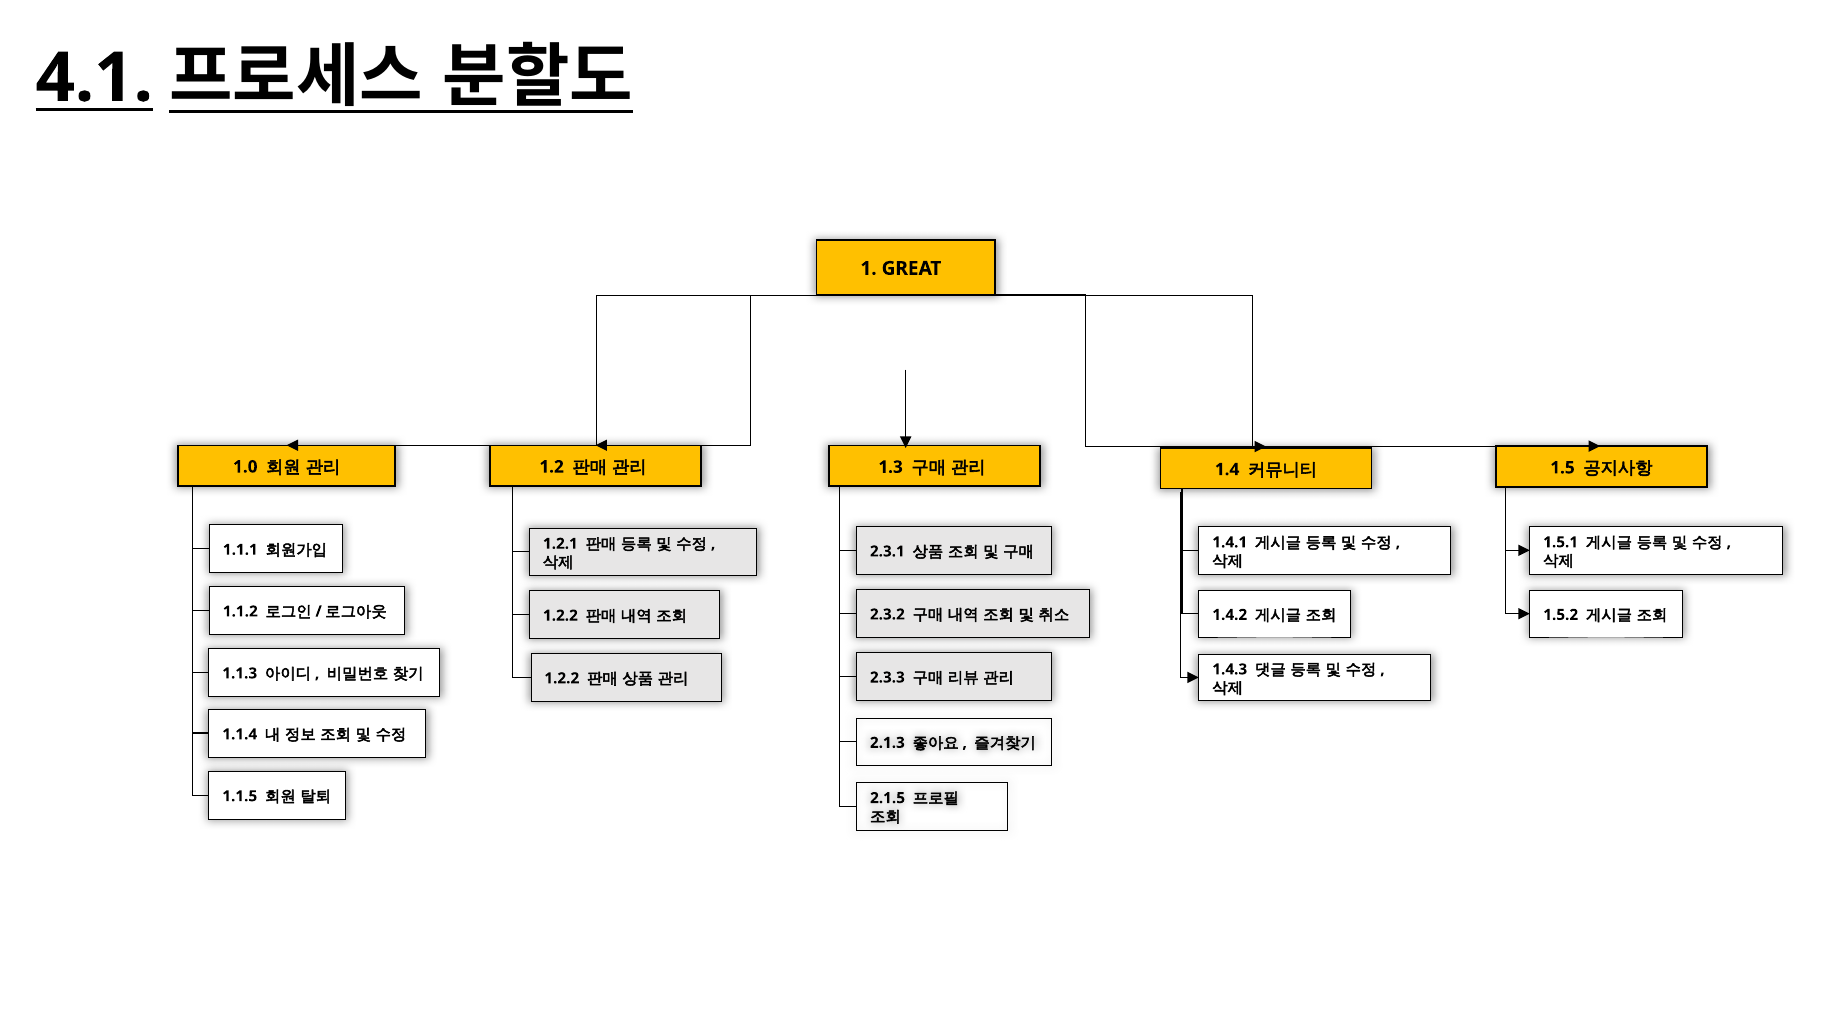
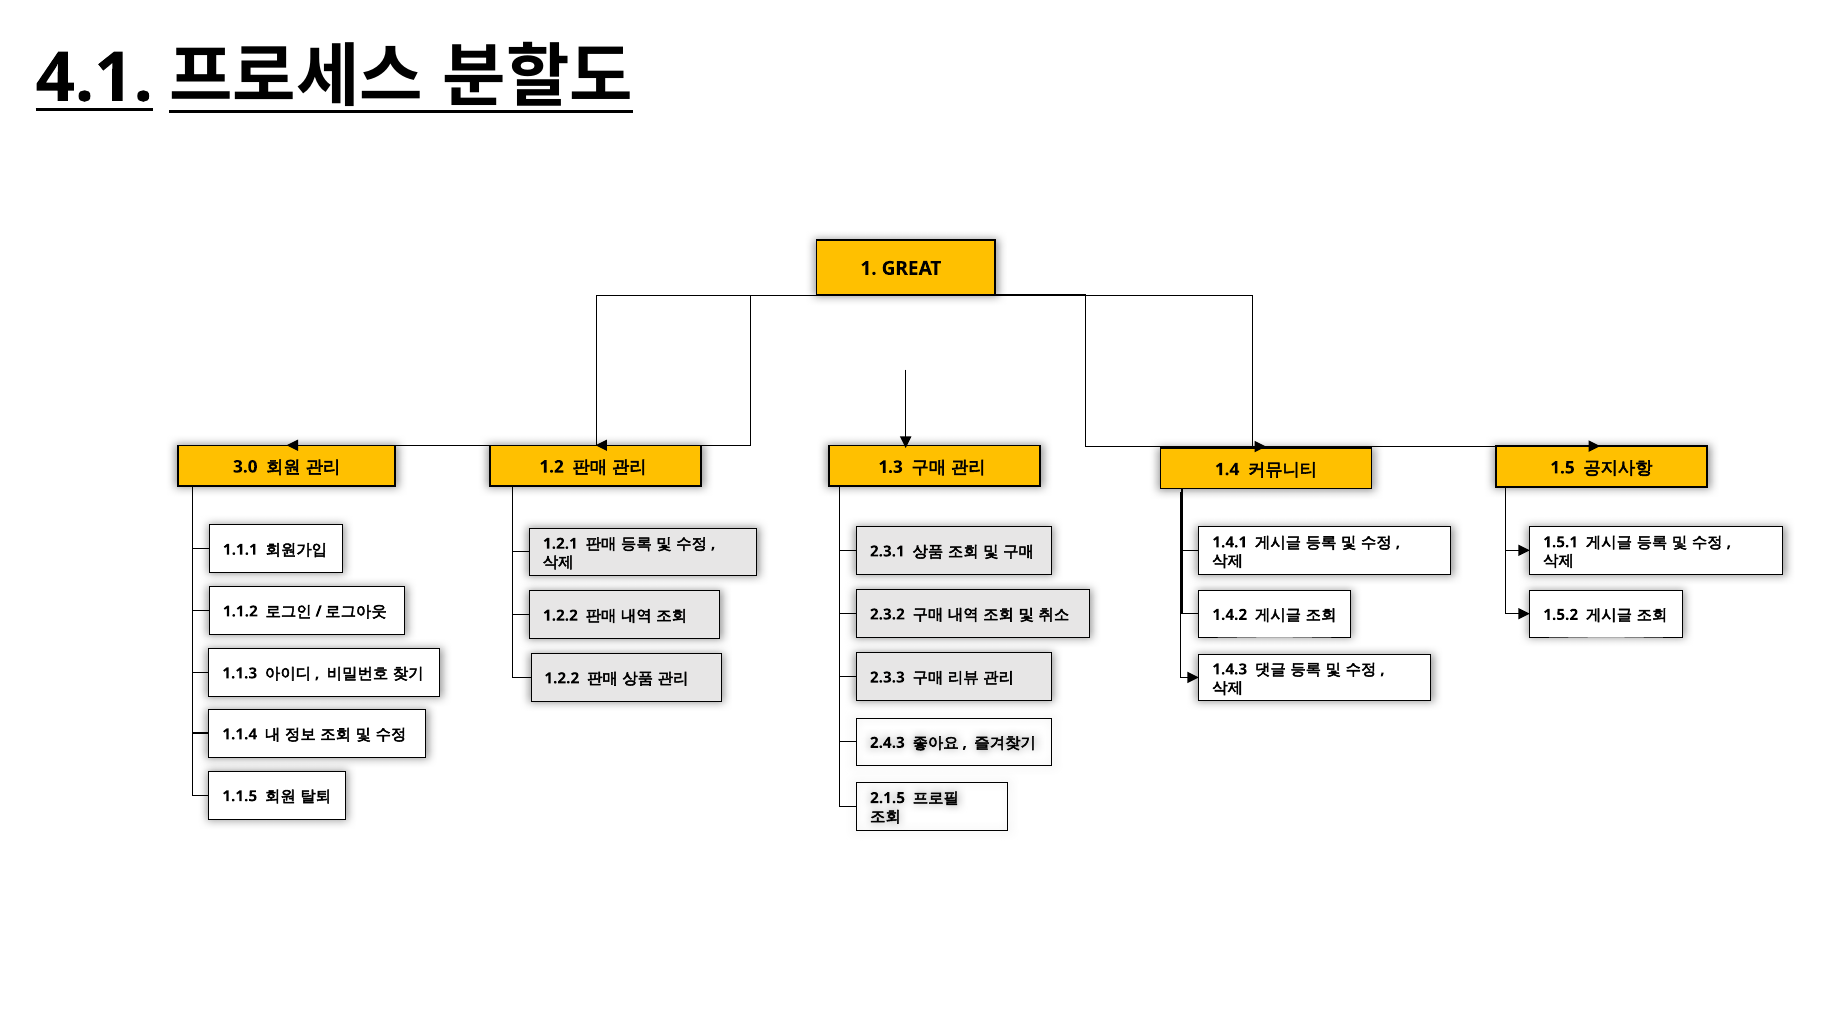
1.0: 1.0 -> 3.0
2.1.3: 2.1.3 -> 2.4.3
